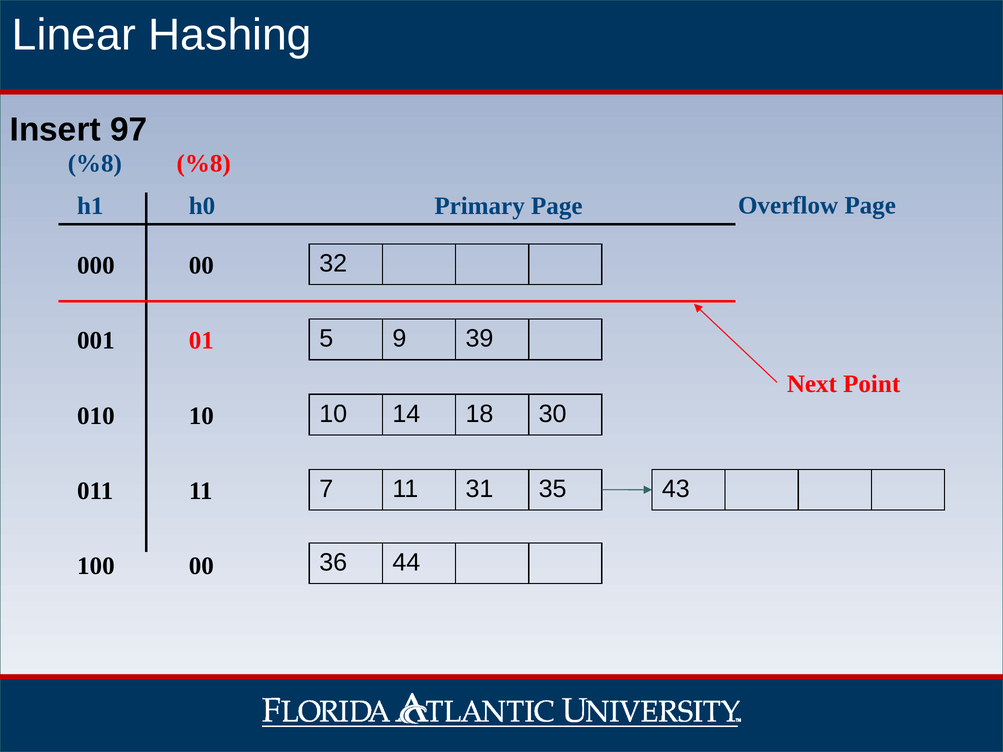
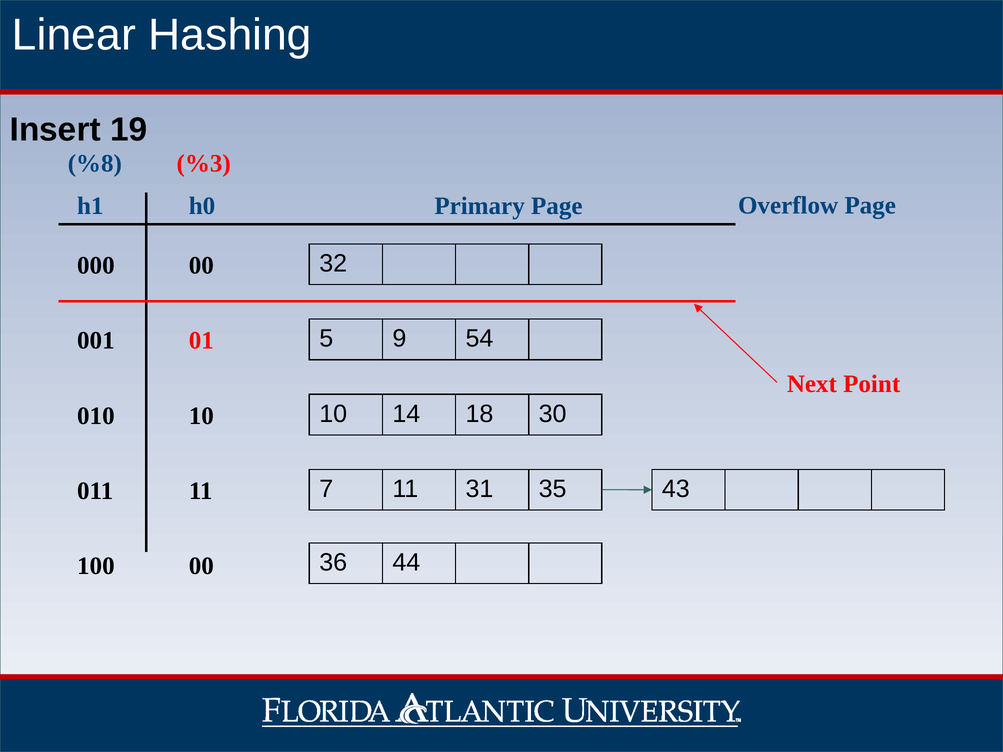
97: 97 -> 19
%8 at (204, 164): %8 -> %3
39: 39 -> 54
